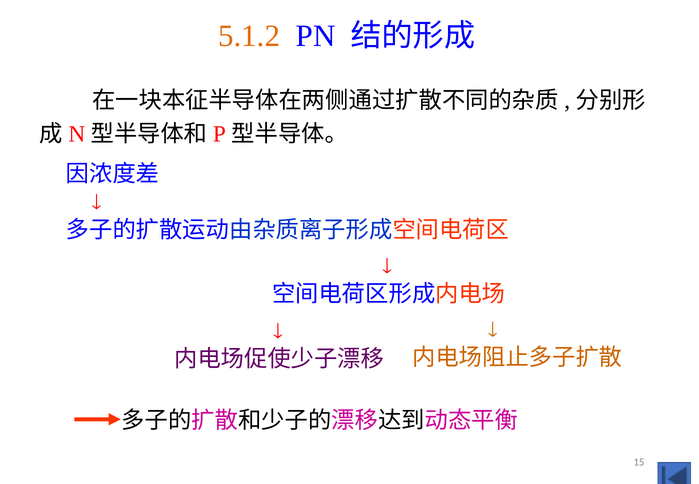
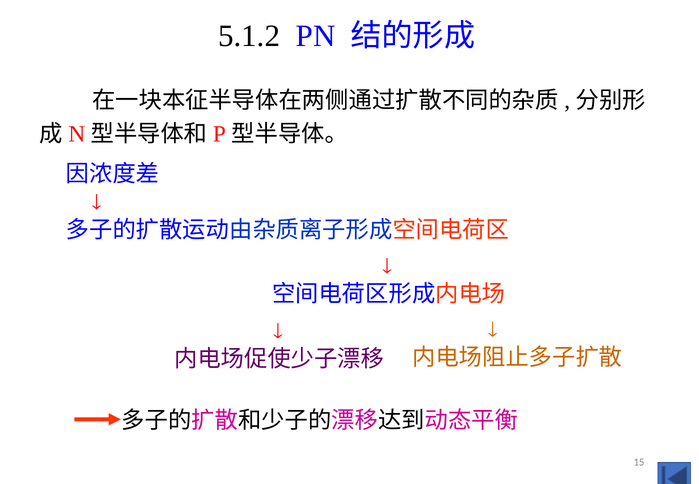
5.1.2 colour: orange -> black
